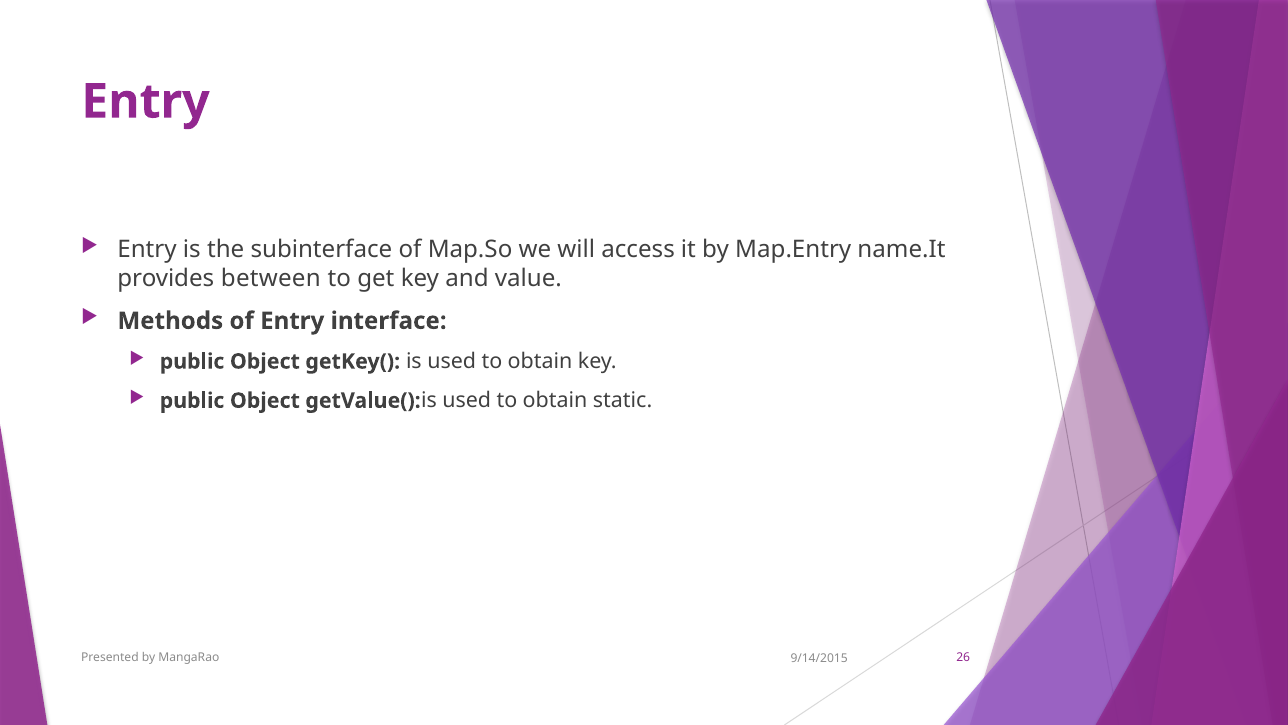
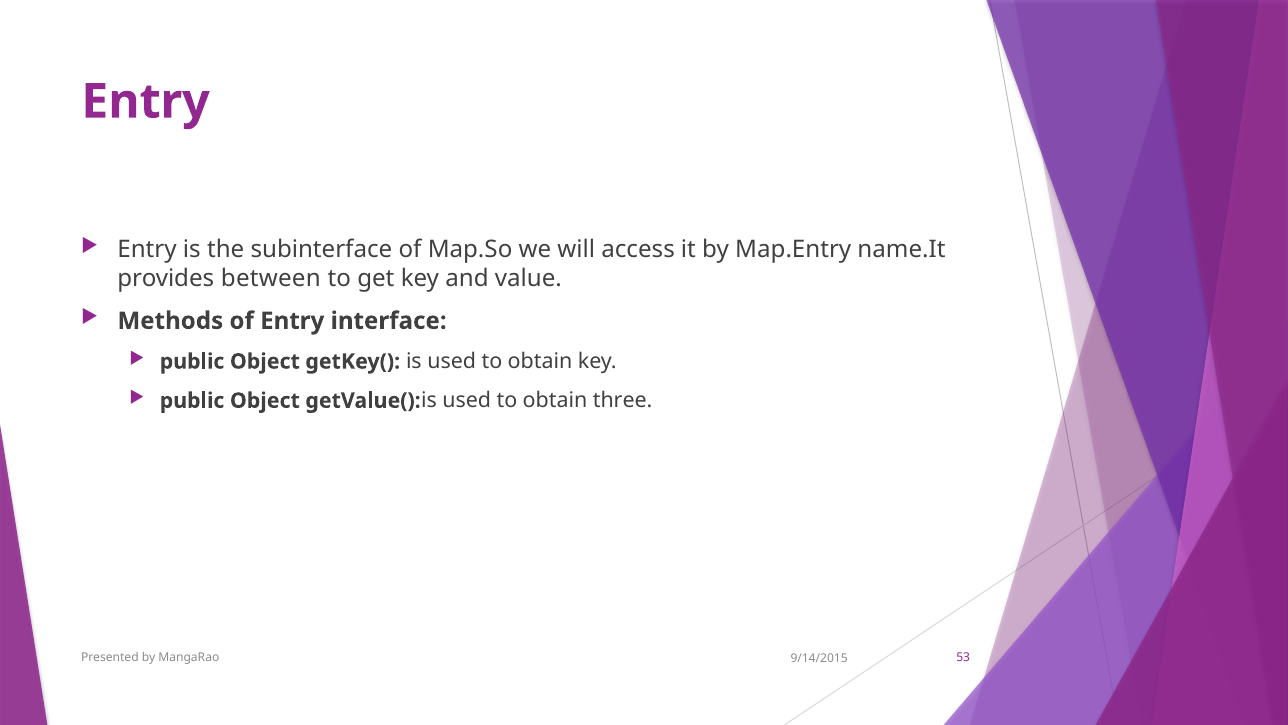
static: static -> three
26: 26 -> 53
